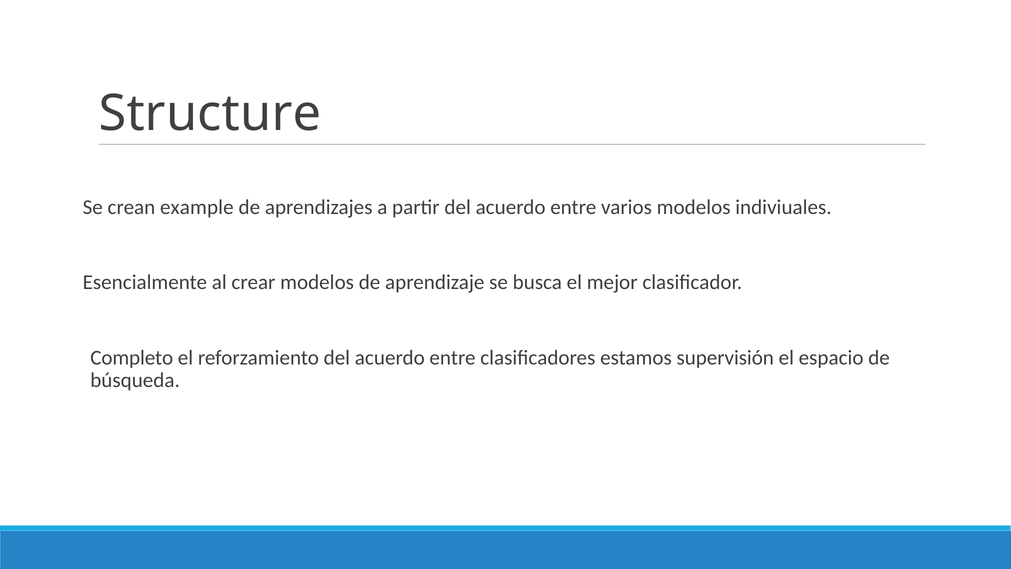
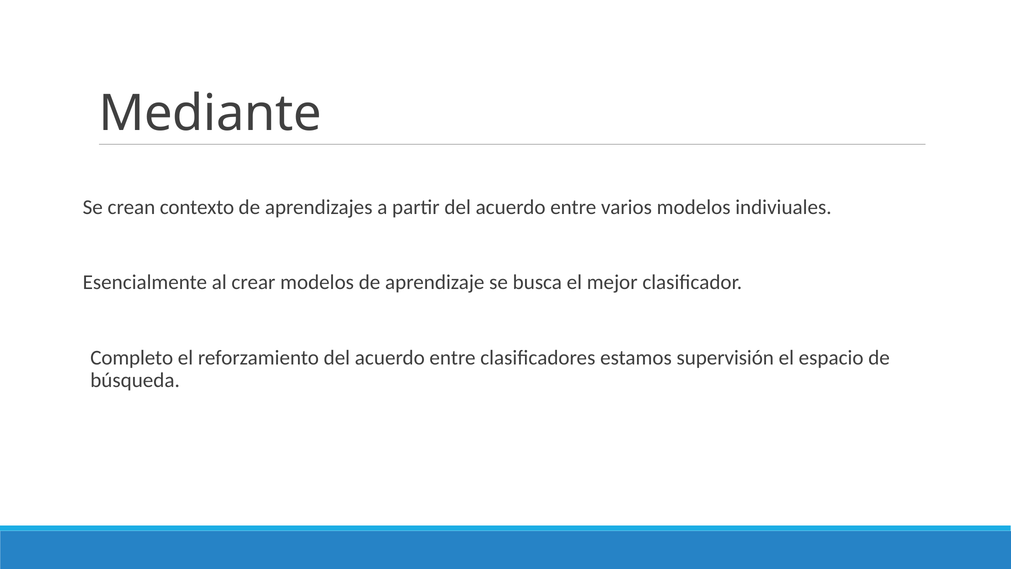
Structure: Structure -> Mediante
example: example -> contexto
